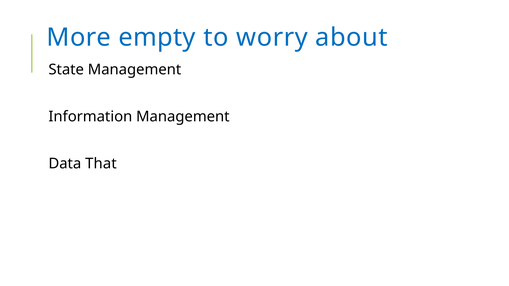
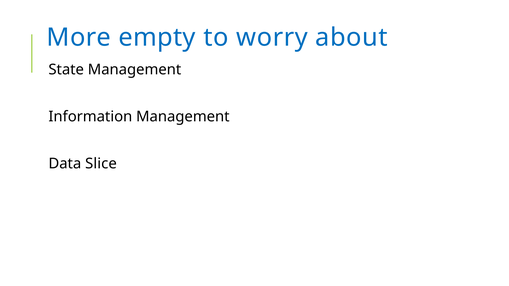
That: That -> Slice
